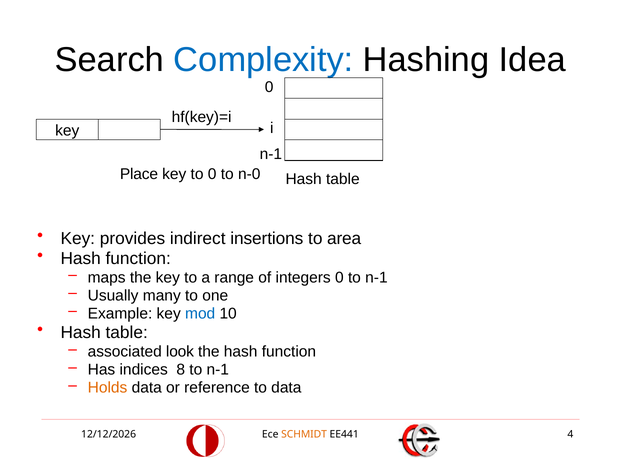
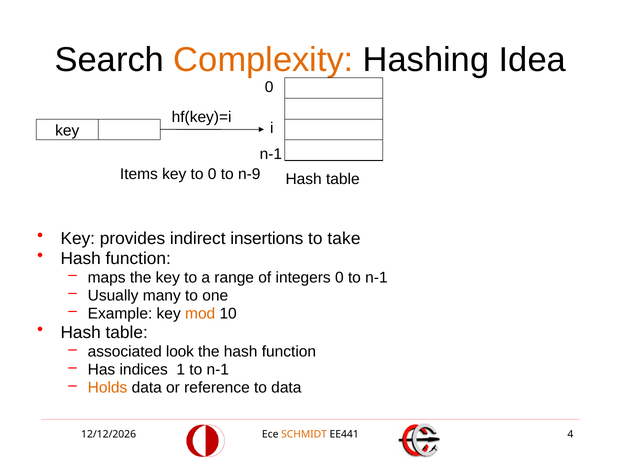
Complexity colour: blue -> orange
Place: Place -> Items
n-0: n-0 -> n-9
area: area -> take
mod colour: blue -> orange
8: 8 -> 1
